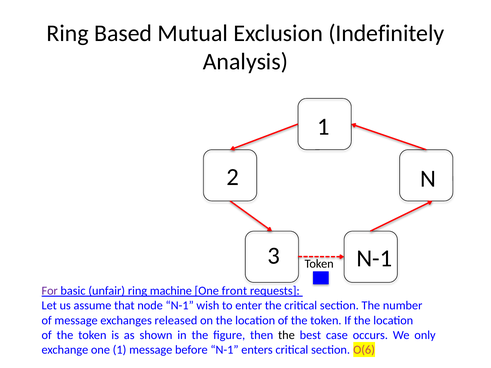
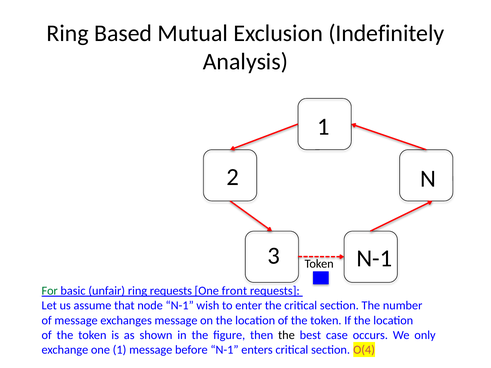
For colour: purple -> green
ring machine: machine -> requests
exchanges released: released -> message
O(6: O(6 -> O(4
